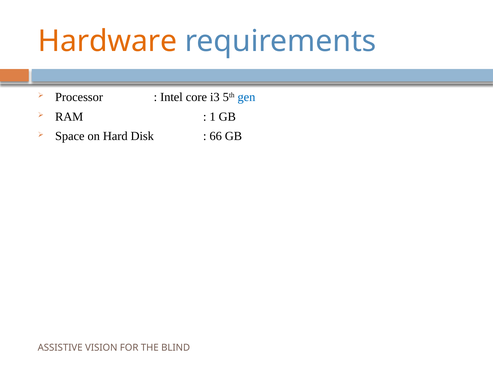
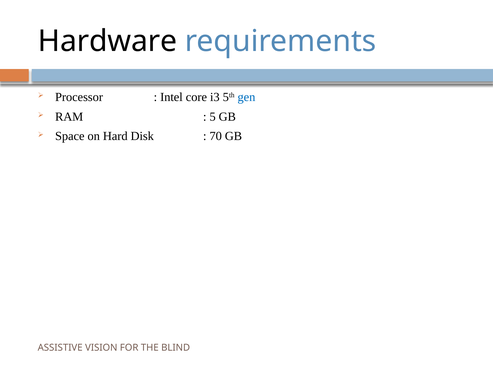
Hardware colour: orange -> black
1: 1 -> 5
66: 66 -> 70
